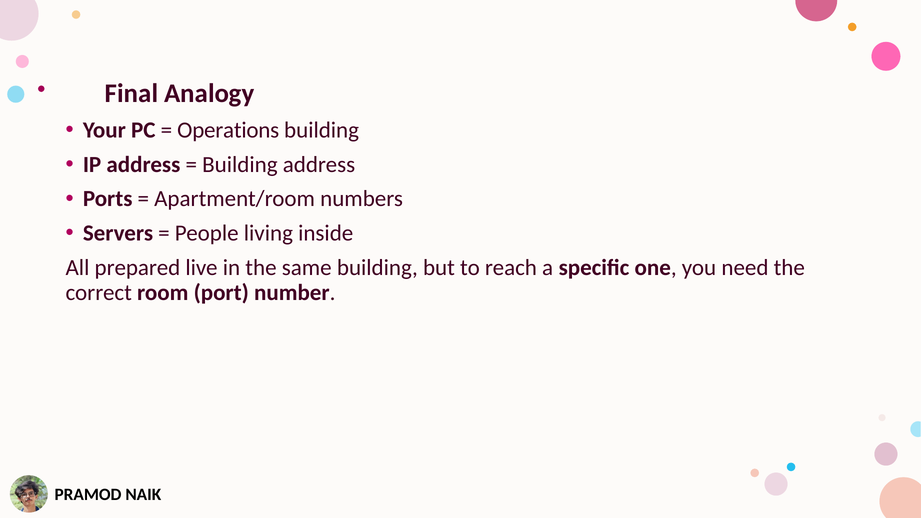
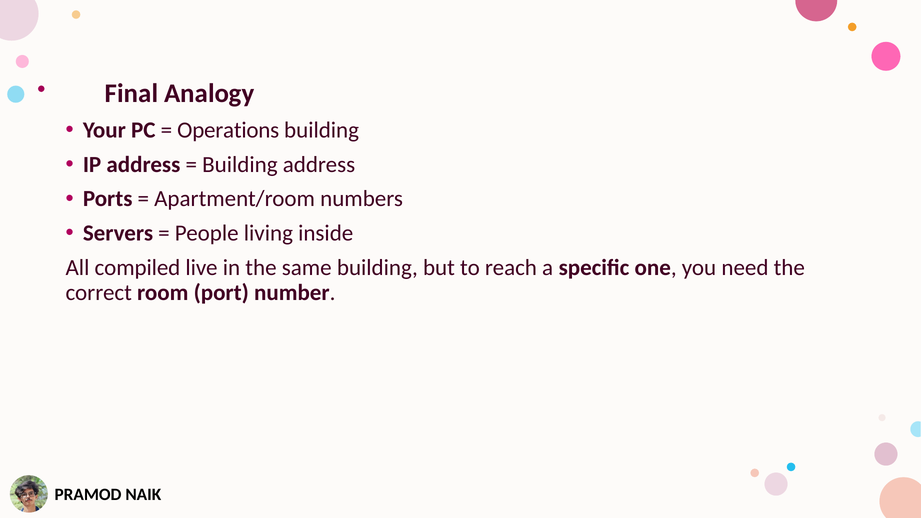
prepared: prepared -> compiled
